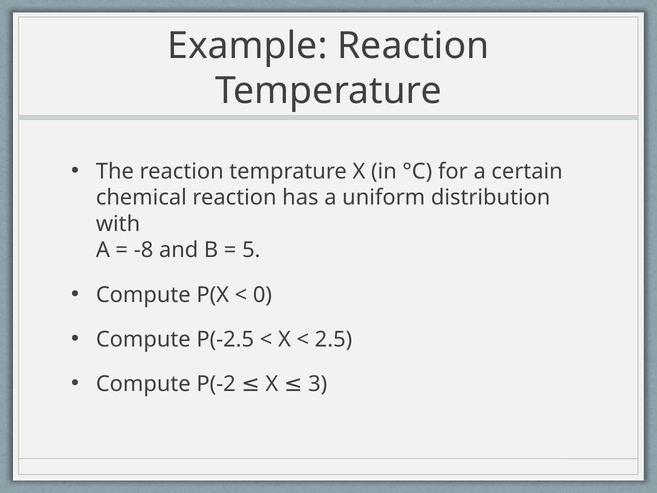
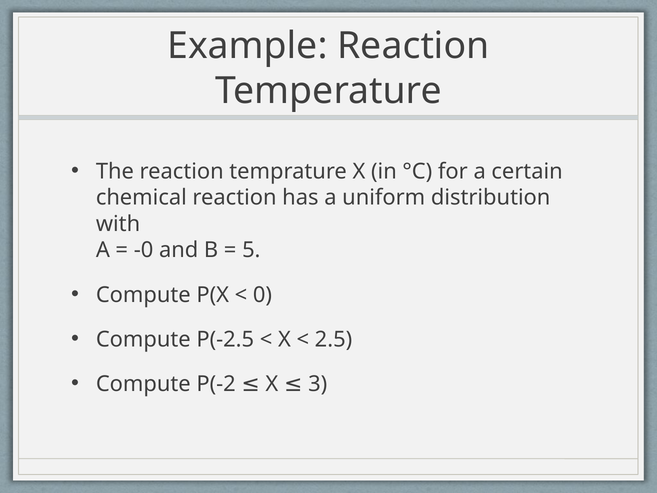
-8: -8 -> -0
